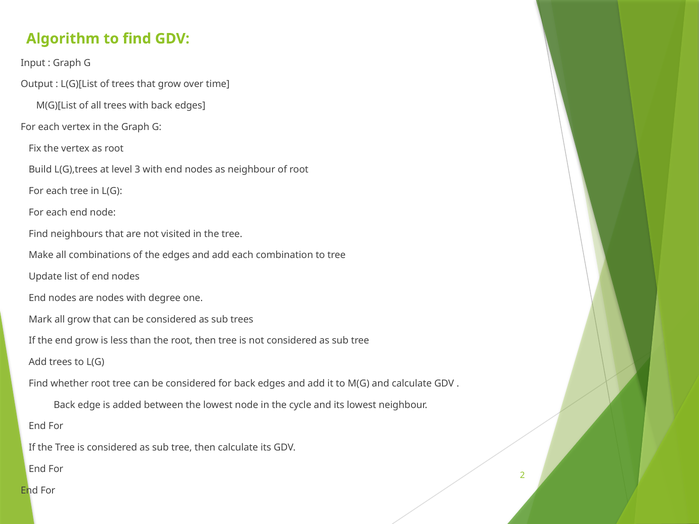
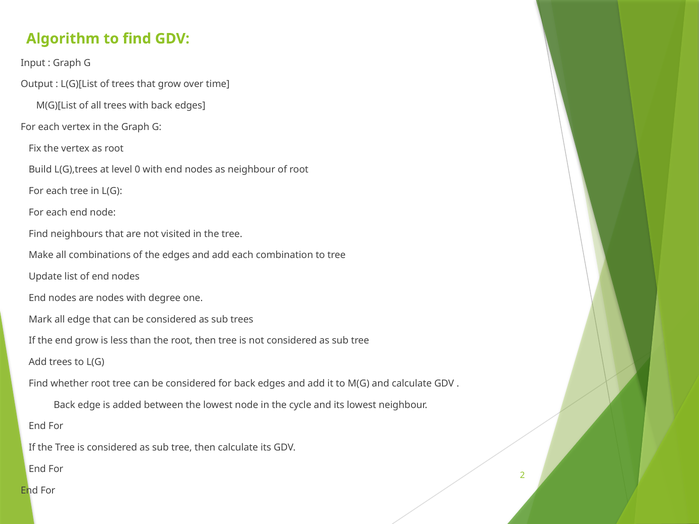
3: 3 -> 0
all grow: grow -> edge
